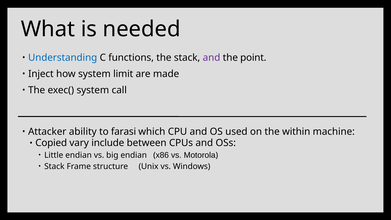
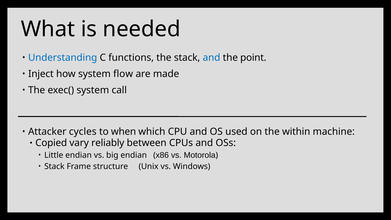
and at (211, 58) colour: purple -> blue
limit: limit -> flow
ability: ability -> cycles
farasi: farasi -> when
include: include -> reliably
